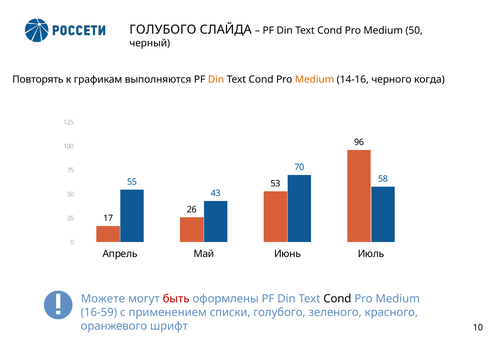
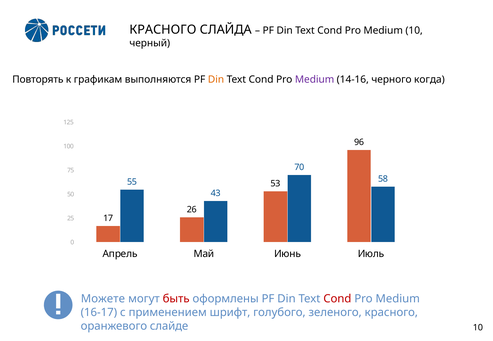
ГОЛУБОГО at (163, 30): ГОЛУБОГО -> КРАСНОГО
Medium 50: 50 -> 10
Medium at (315, 79) colour: orange -> purple
Cond at (337, 299) colour: black -> red
16-59: 16-59 -> 16-17
списки: списки -> шрифт
шрифт: шрифт -> слайде
